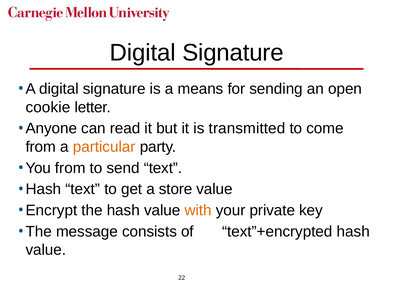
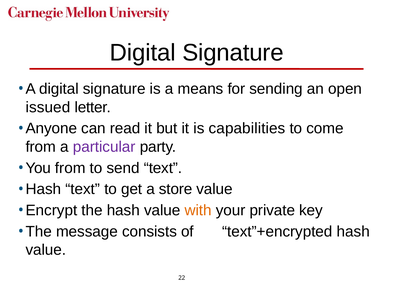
cookie: cookie -> issued
transmitted: transmitted -> capabilities
particular colour: orange -> purple
